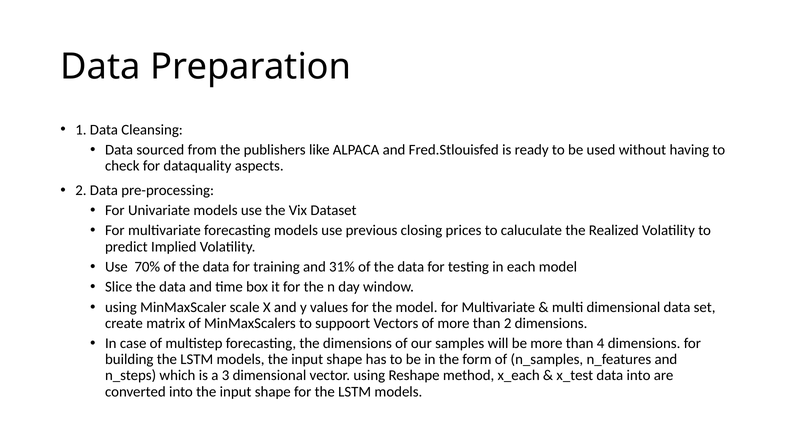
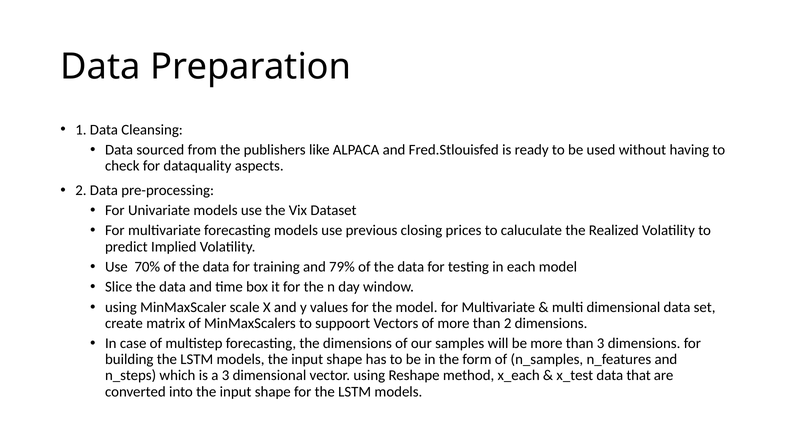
31%: 31% -> 79%
than 4: 4 -> 3
data into: into -> that
